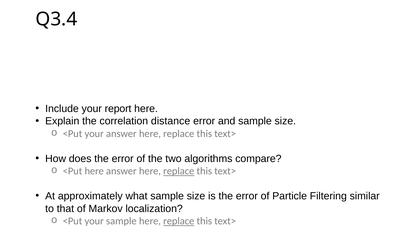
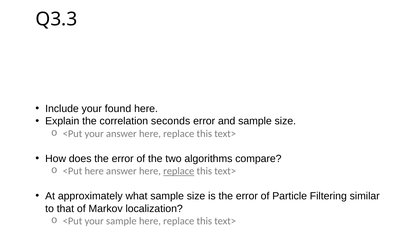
Q3.4: Q3.4 -> Q3.3
report: report -> found
distance: distance -> seconds
replace at (179, 221) underline: present -> none
